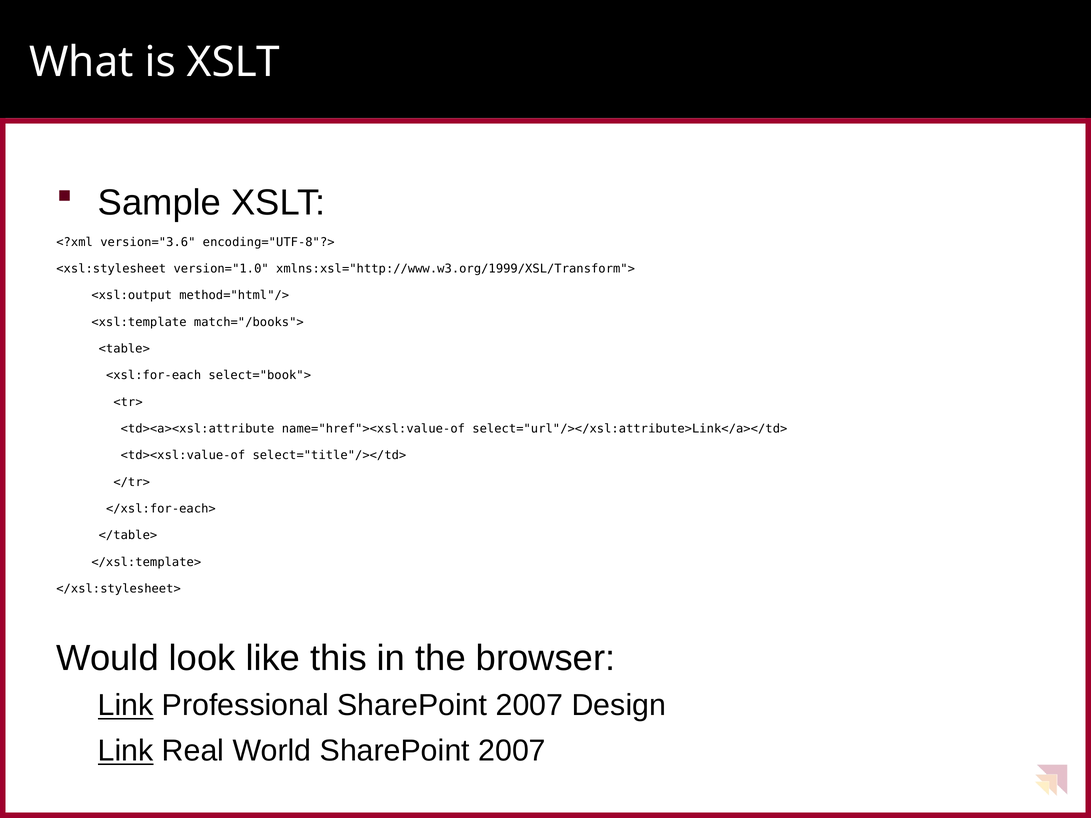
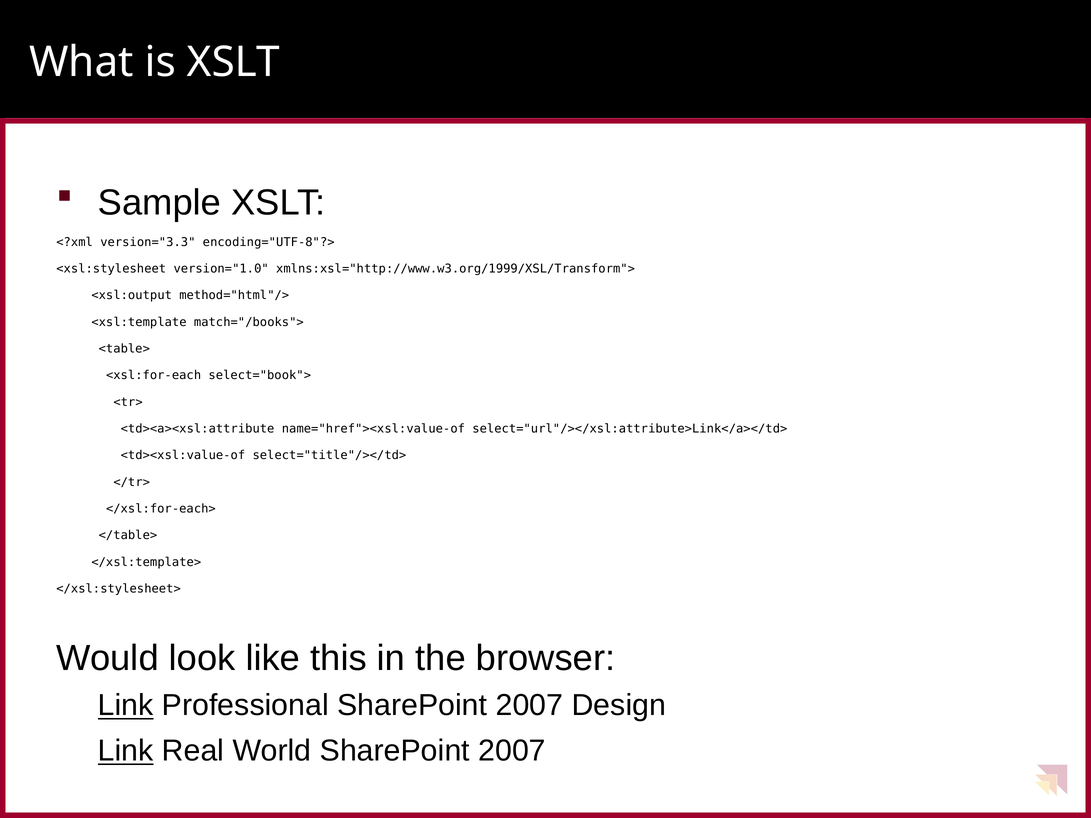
version="3.6: version="3.6 -> version="3.3
